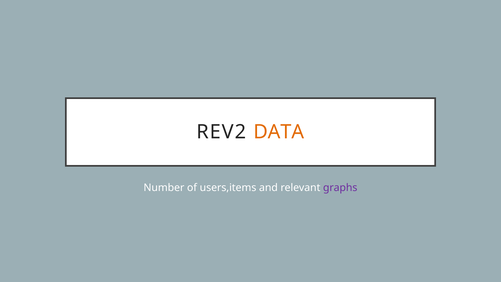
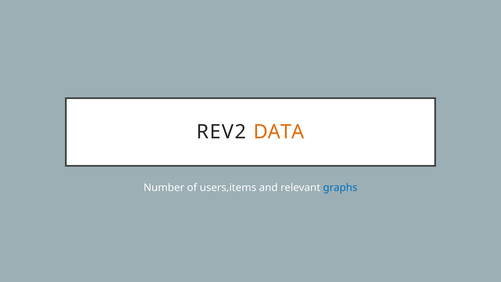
graphs colour: purple -> blue
